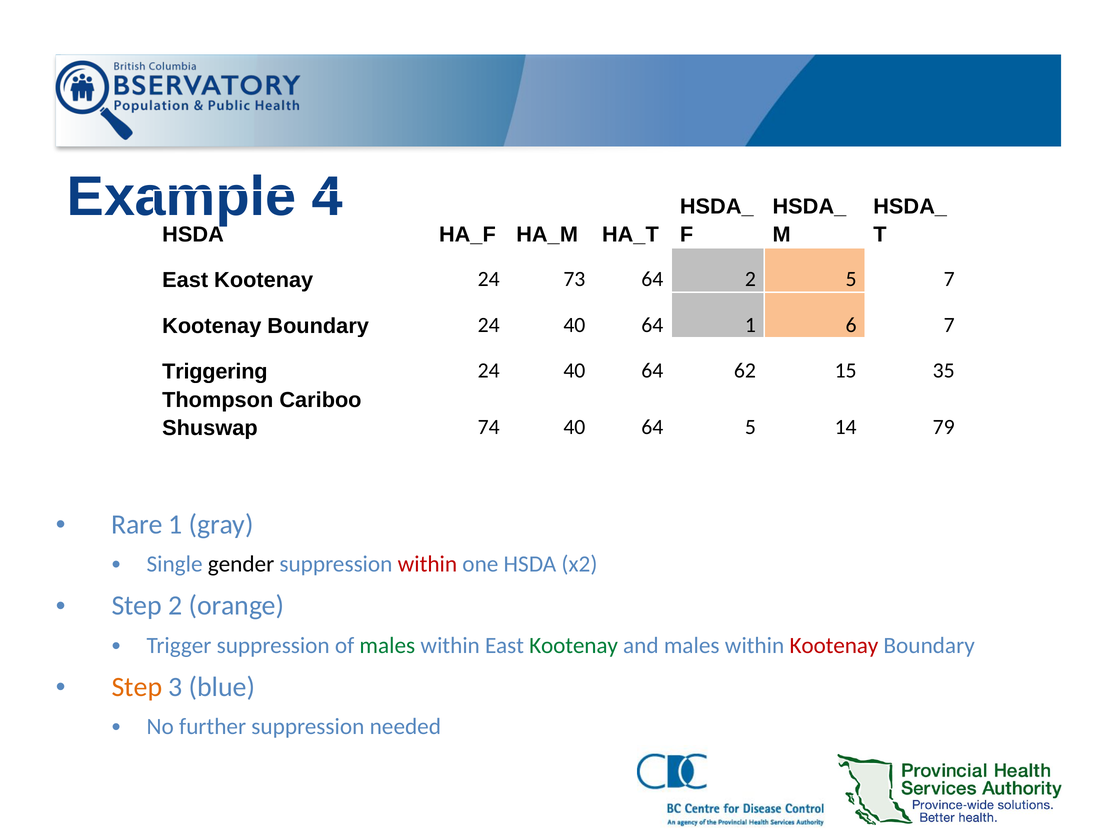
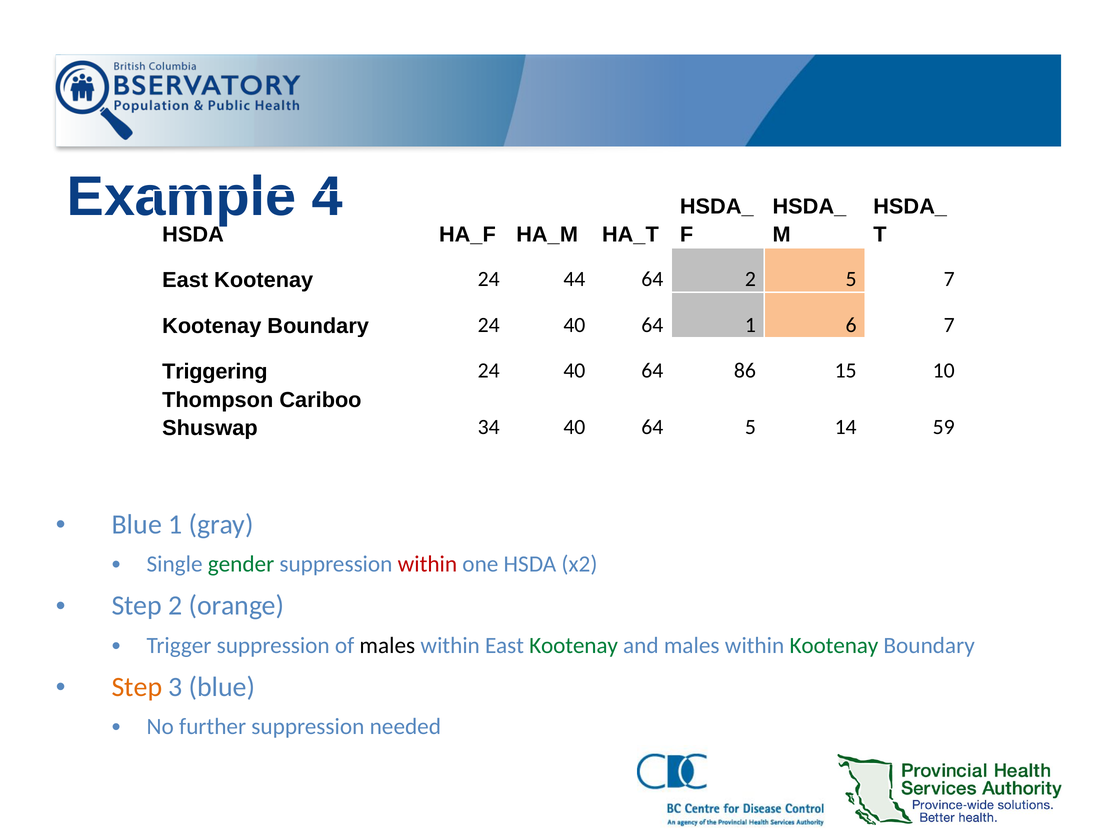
73: 73 -> 44
62: 62 -> 86
35: 35 -> 10
74: 74 -> 34
79: 79 -> 59
Rare at (137, 524): Rare -> Blue
gender colour: black -> green
males at (387, 645) colour: green -> black
Kootenay at (834, 645) colour: red -> green
